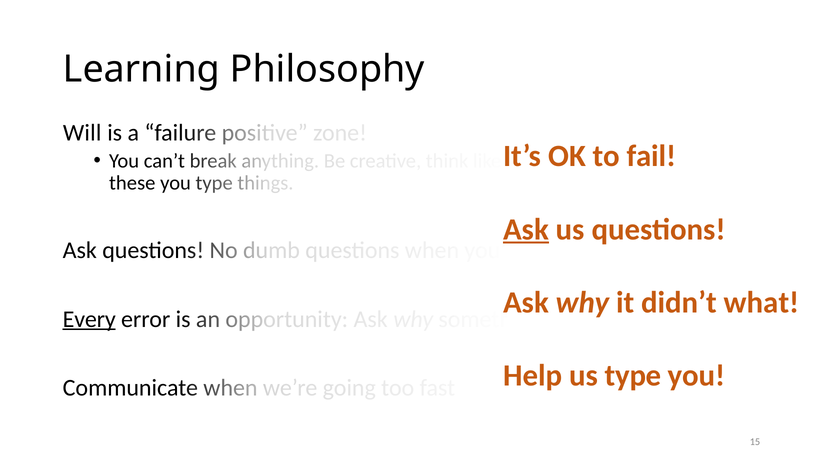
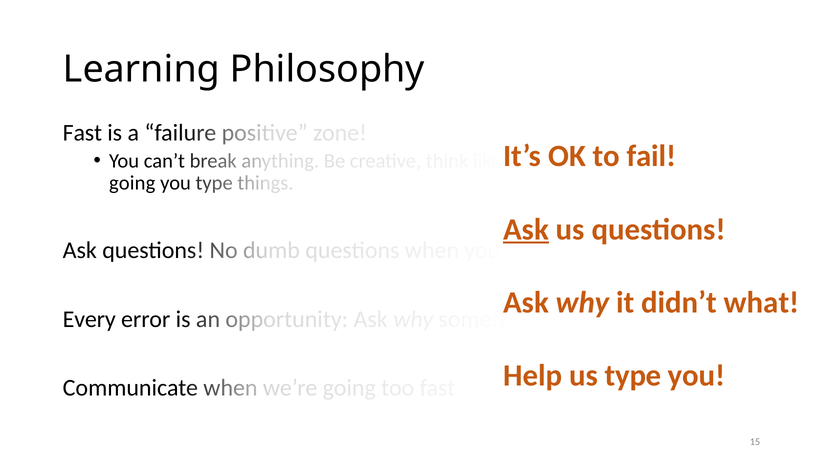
Will at (82, 133): Will -> Fast
these at (132, 183): these -> going
Every underline: present -> none
